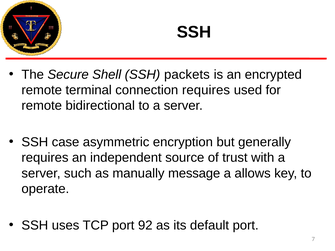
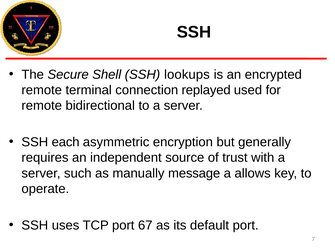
packets: packets -> lookups
connection requires: requires -> replayed
case: case -> each
92: 92 -> 67
